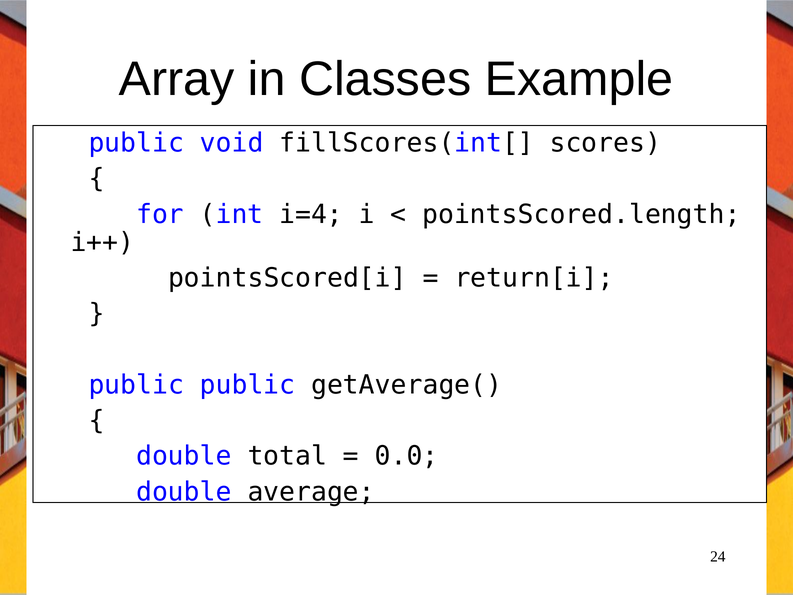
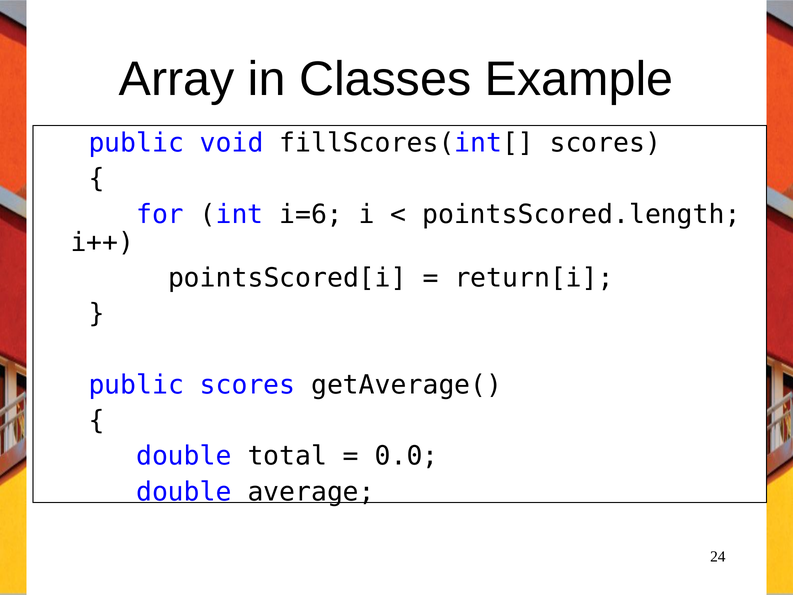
i=4: i=4 -> i=6
public public: public -> scores
